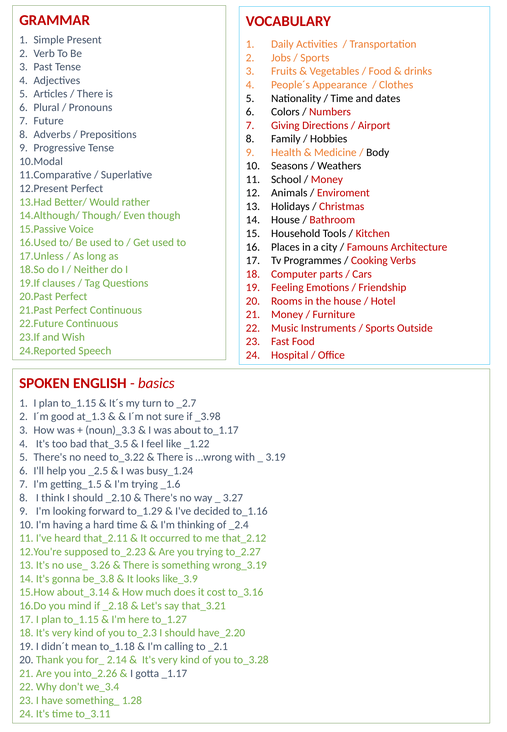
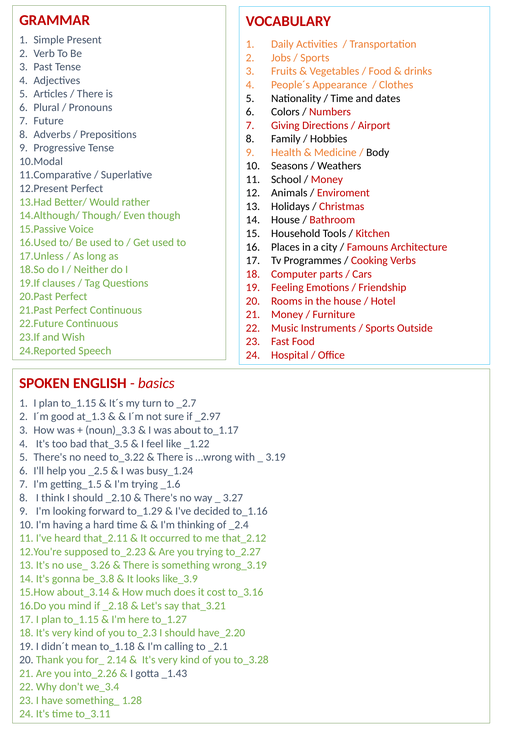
_3.98: _3.98 -> _2.97
_1.17: _1.17 -> _1.43
